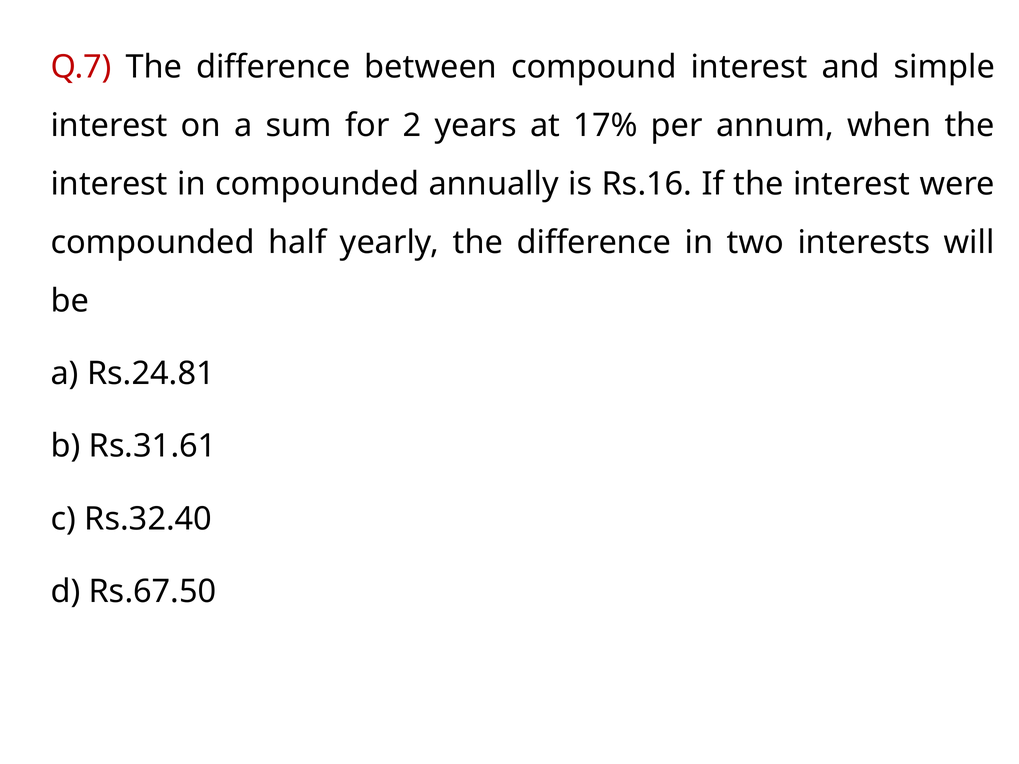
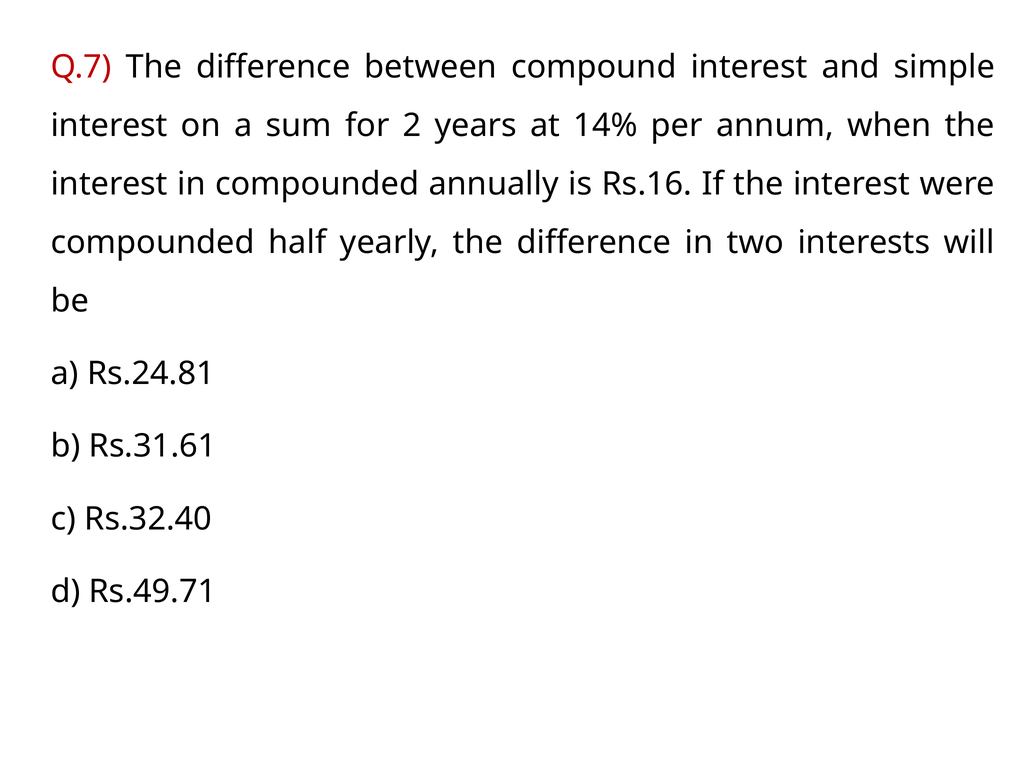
17%: 17% -> 14%
Rs.67.50: Rs.67.50 -> Rs.49.71
